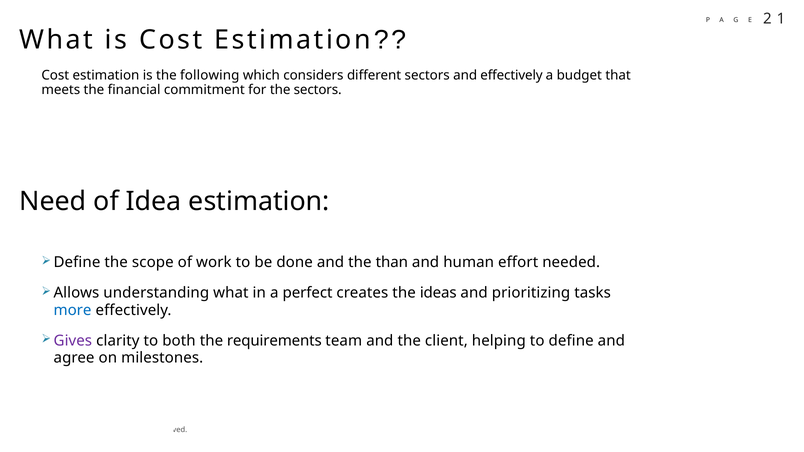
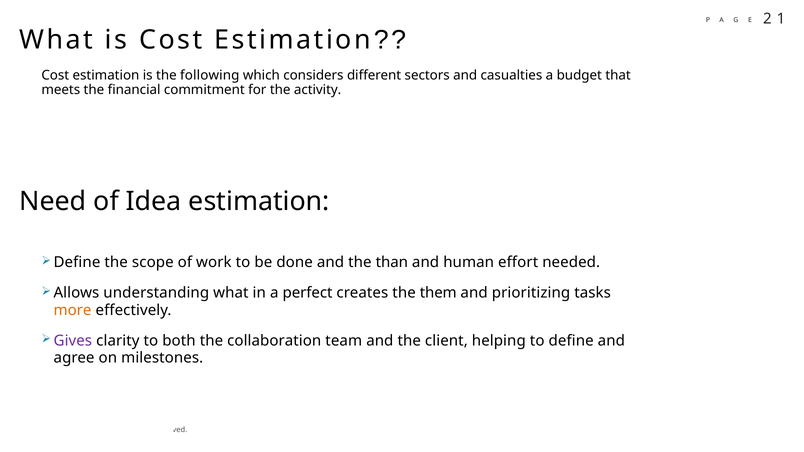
and effectively: effectively -> casualties
the sectors: sectors -> activity
ideas: ideas -> them
more colour: blue -> orange
requirements: requirements -> collaboration
